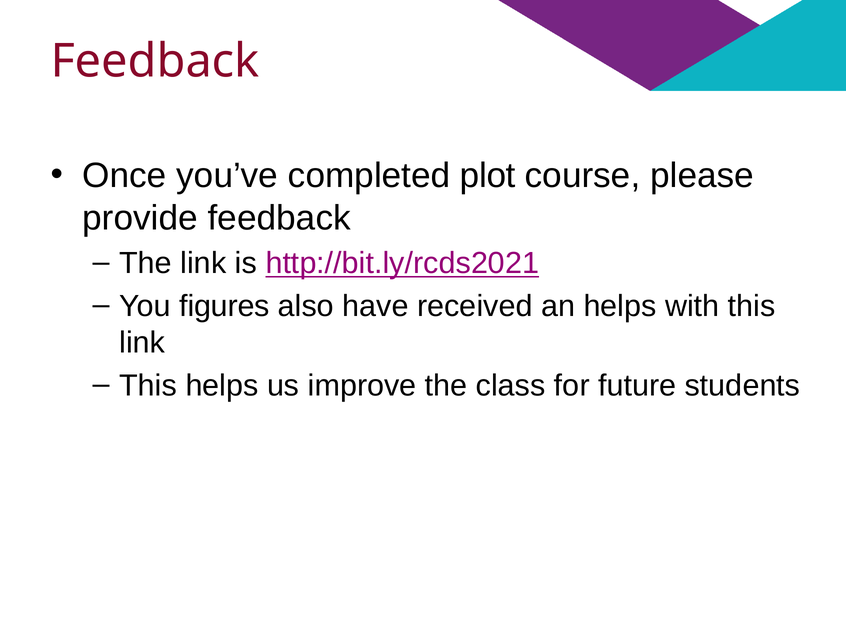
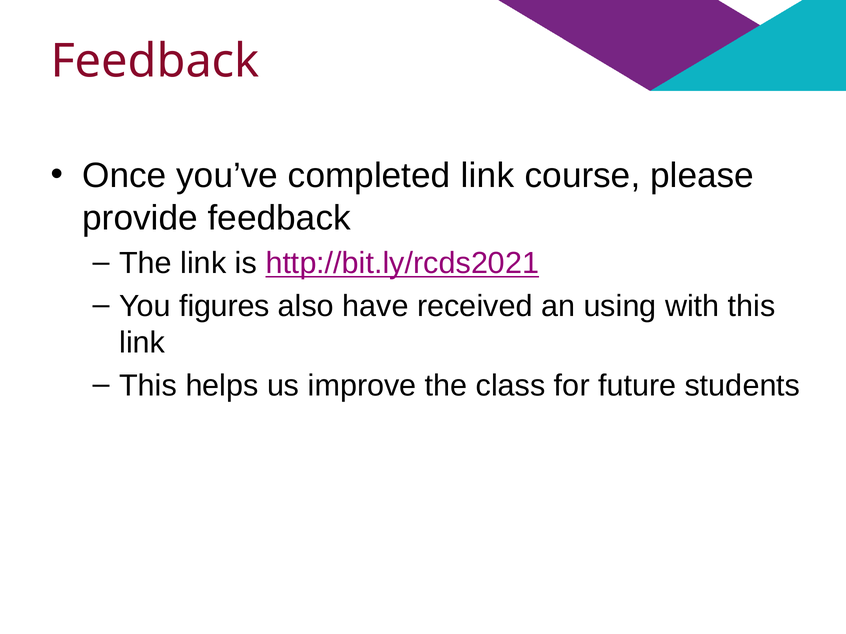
completed plot: plot -> link
an helps: helps -> using
